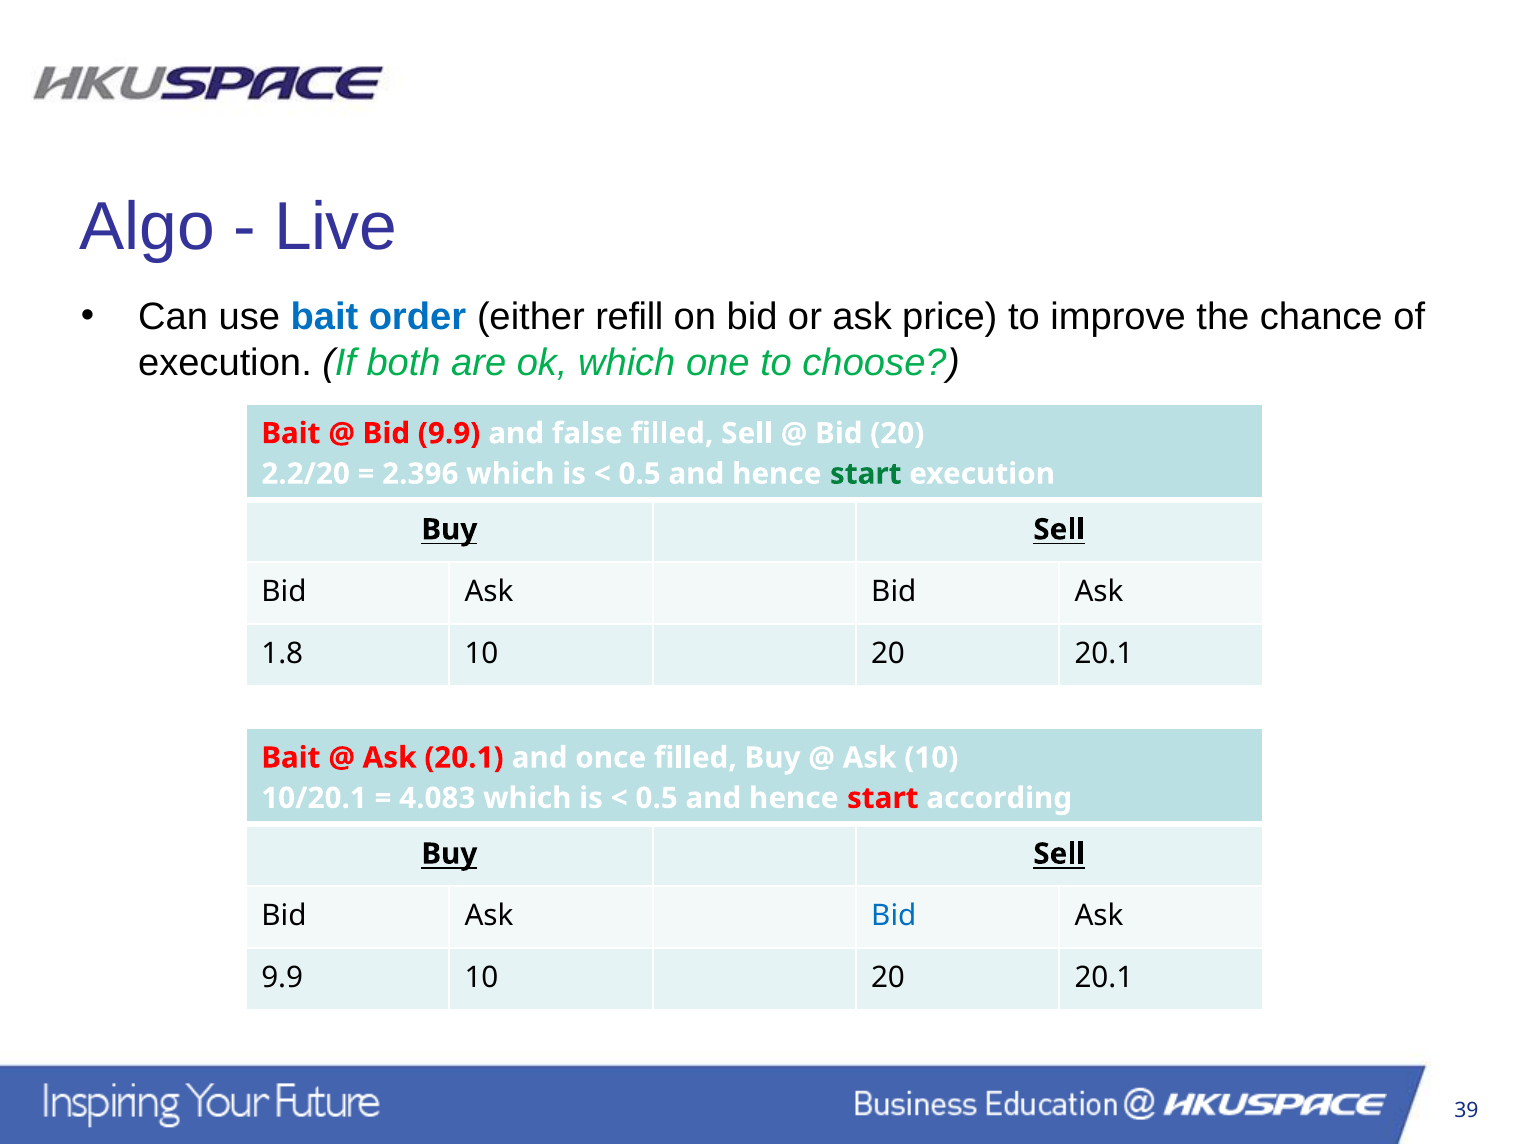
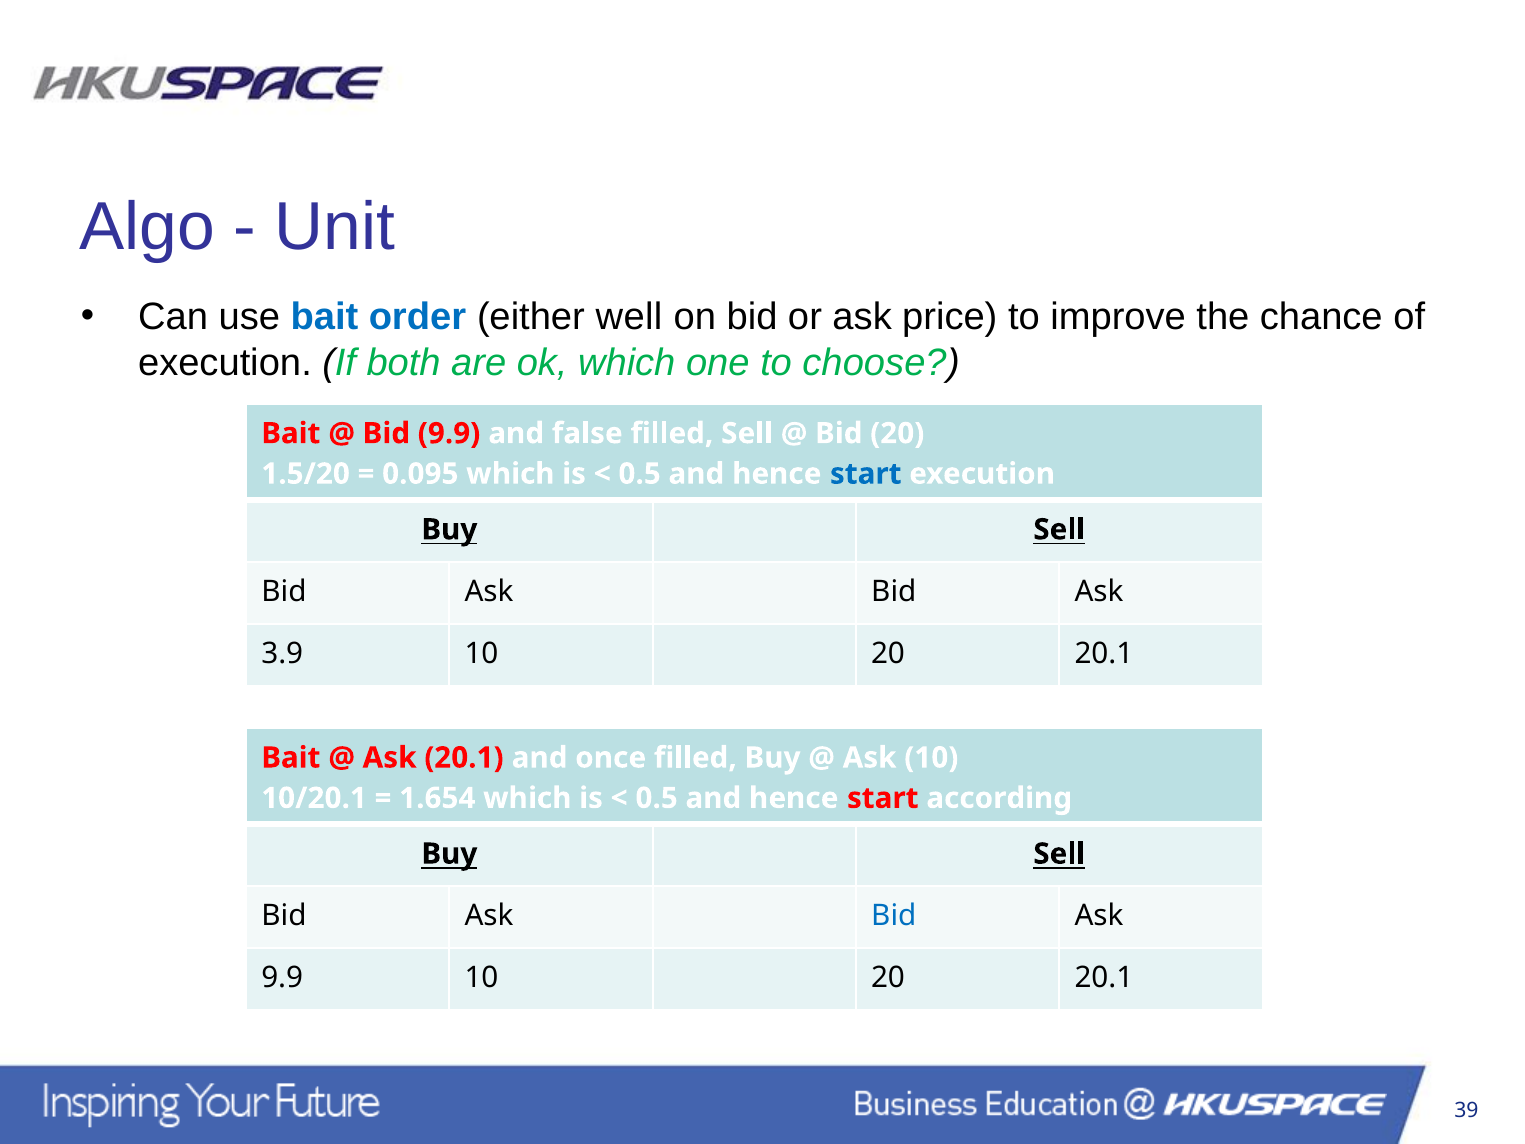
Live: Live -> Unit
refill: refill -> well
2.2/20: 2.2/20 -> 1.5/20
2.396: 2.396 -> 0.095
start at (866, 474) colour: green -> blue
1.8: 1.8 -> 3.9
4.083: 4.083 -> 1.654
